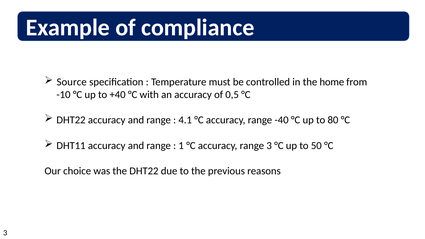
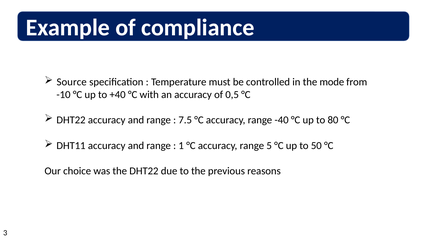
home: home -> mode
4.1: 4.1 -> 7.5
range 3: 3 -> 5
